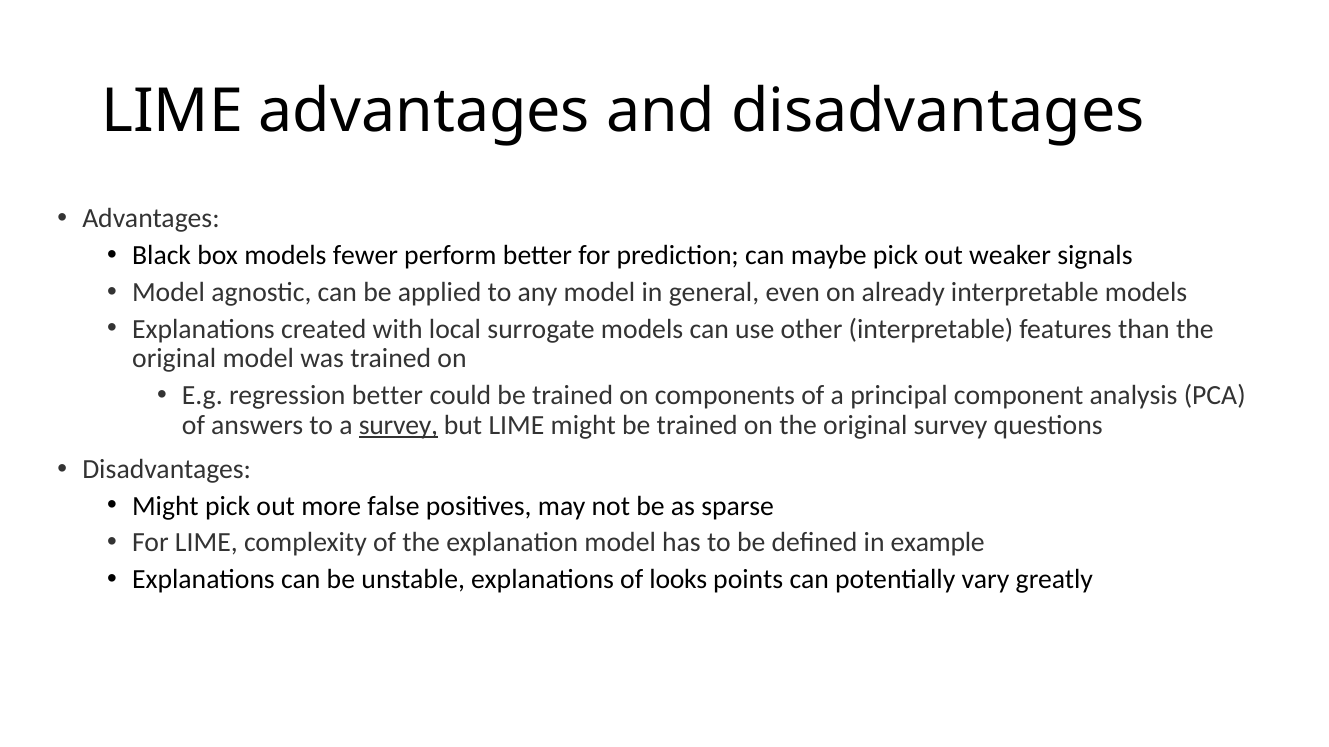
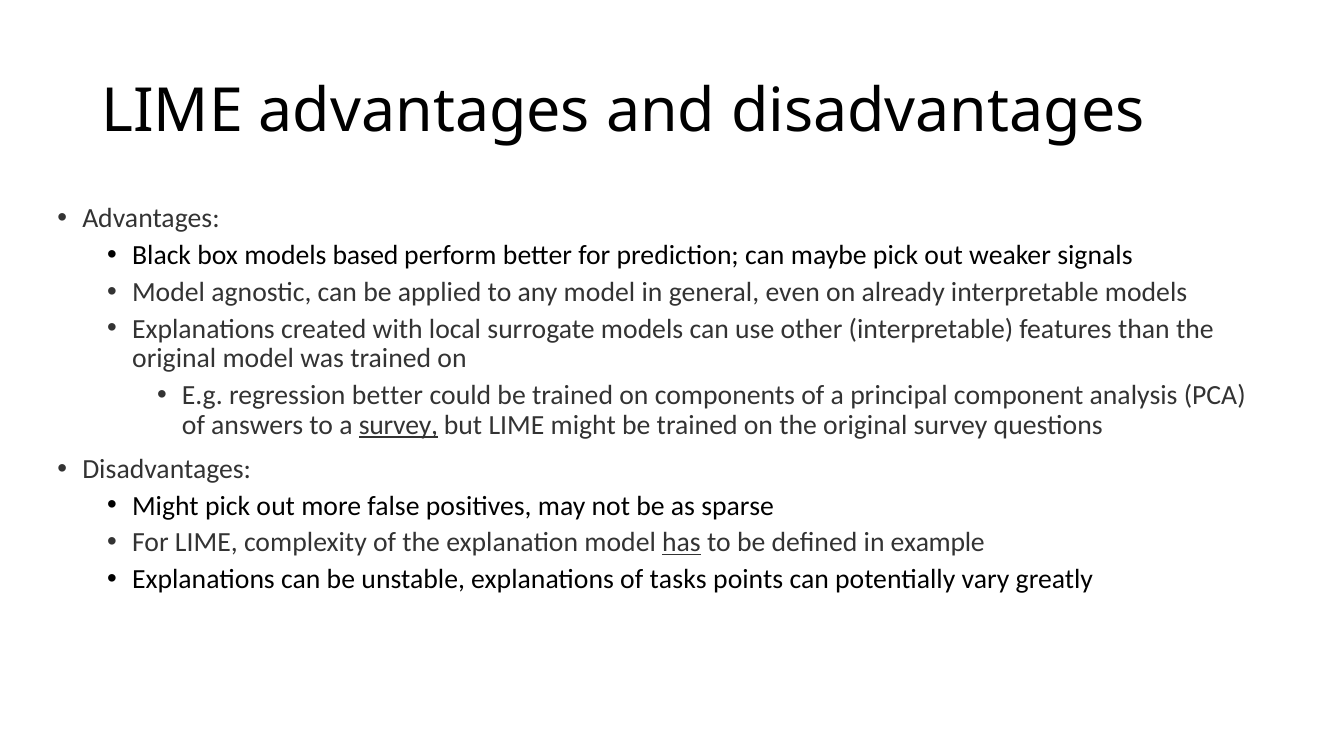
fewer: fewer -> based
has underline: none -> present
looks: looks -> tasks
